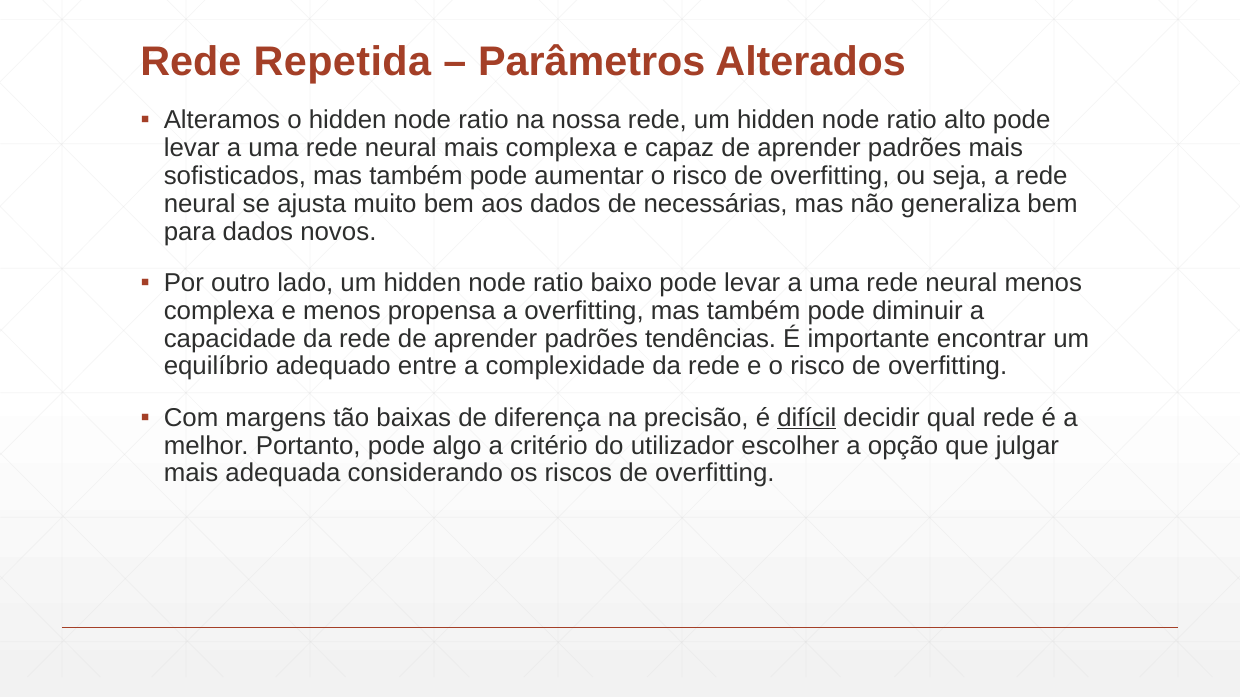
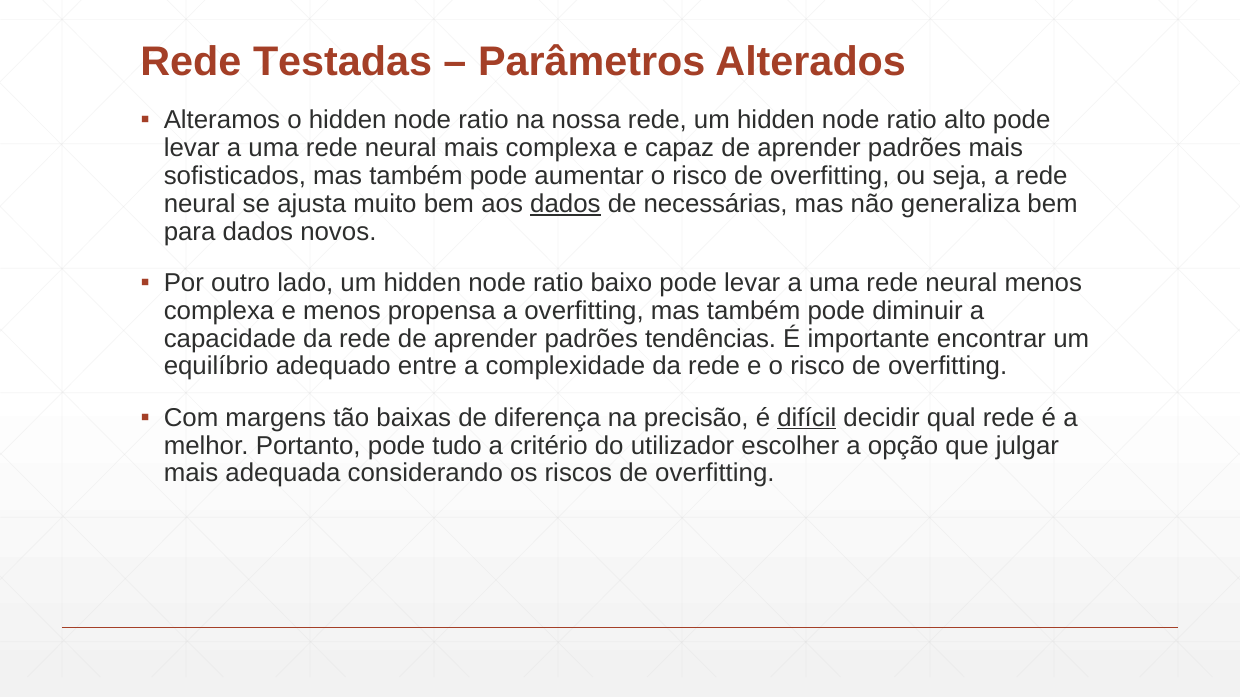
Repetida: Repetida -> Testadas
dados at (565, 204) underline: none -> present
algo: algo -> tudo
